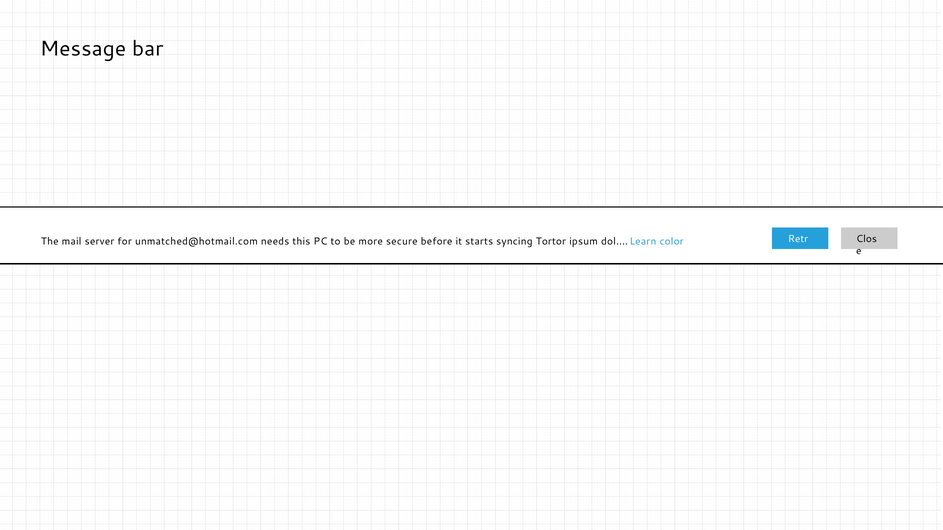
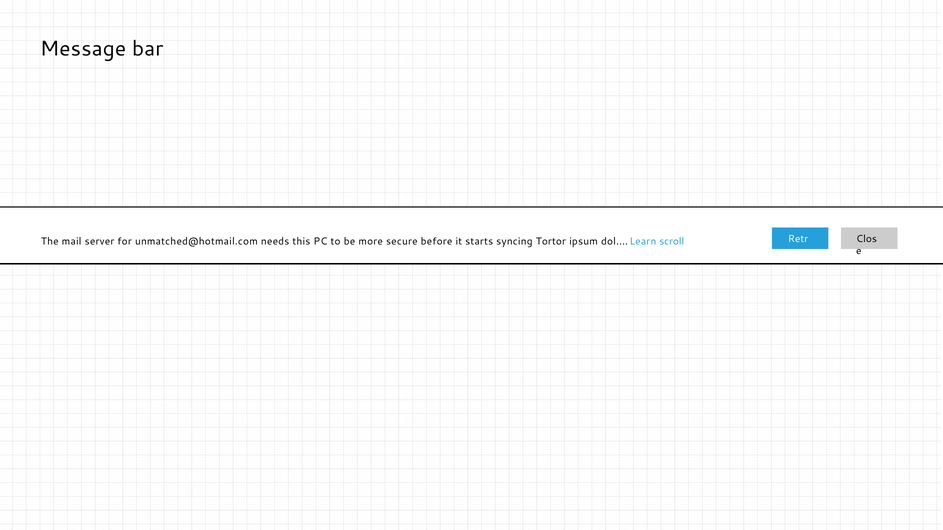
color: color -> scroll
